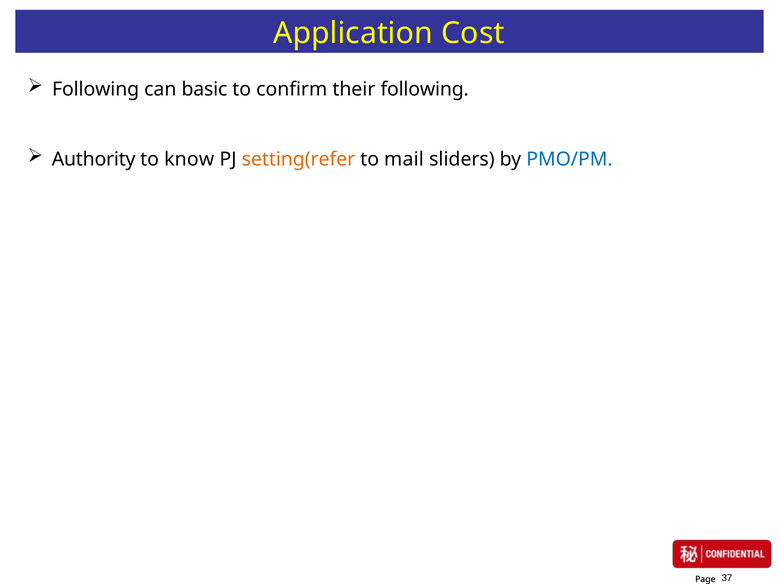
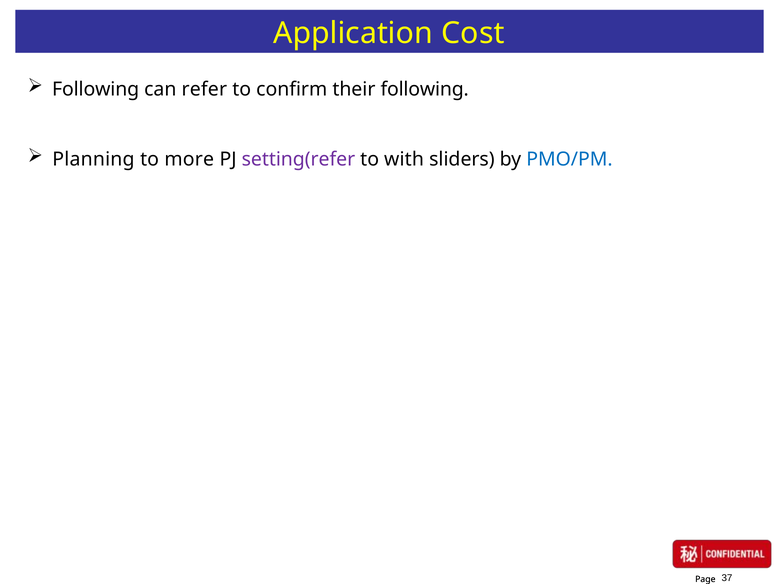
basic: basic -> refer
Authority: Authority -> Planning
know: know -> more
setting(refer colour: orange -> purple
mail: mail -> with
